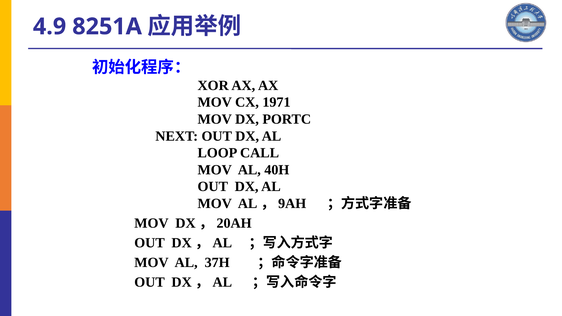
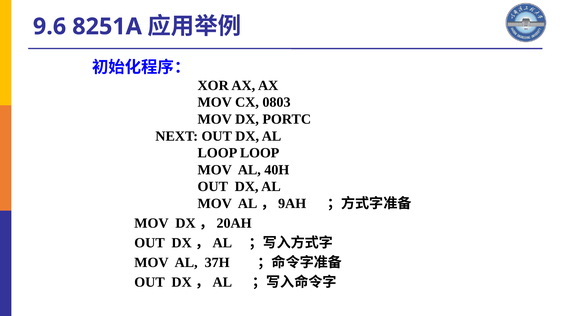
4.9: 4.9 -> 9.6
1971: 1971 -> 0803
LOOP CALL: CALL -> LOOP
